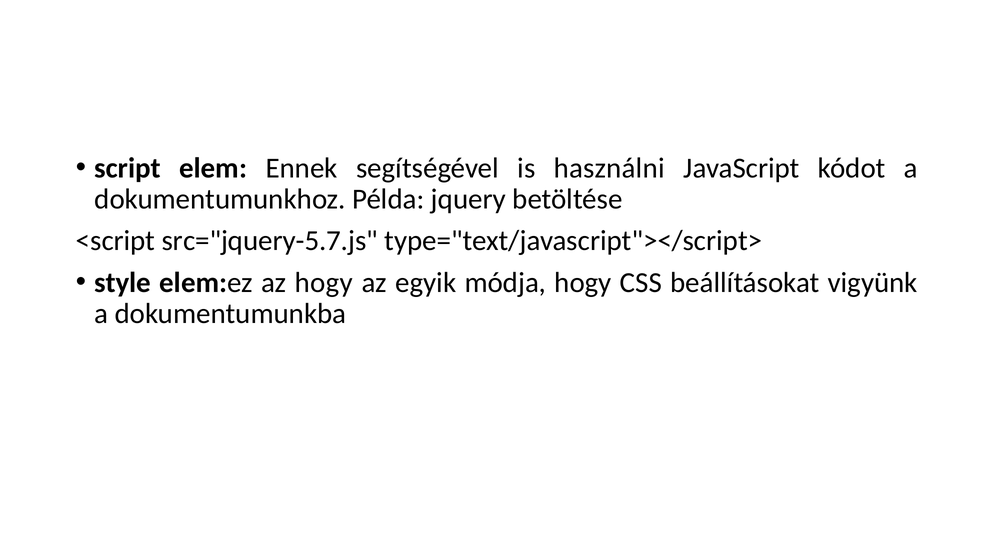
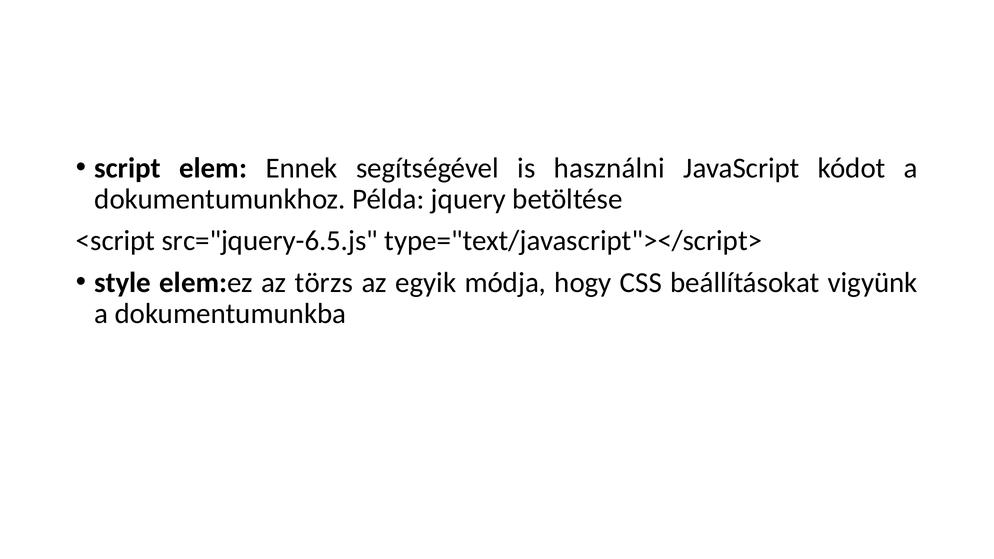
src="jquery-5.7.js: src="jquery-5.7.js -> src="jquery-6.5.js
az hogy: hogy -> törzs
